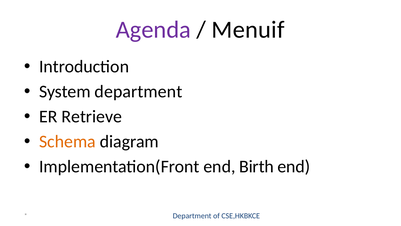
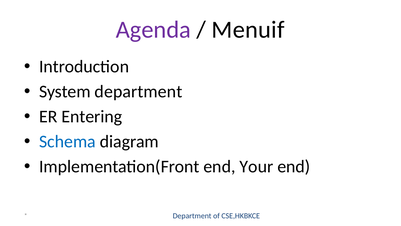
Retrieve: Retrieve -> Entering
Schema colour: orange -> blue
Birth: Birth -> Your
